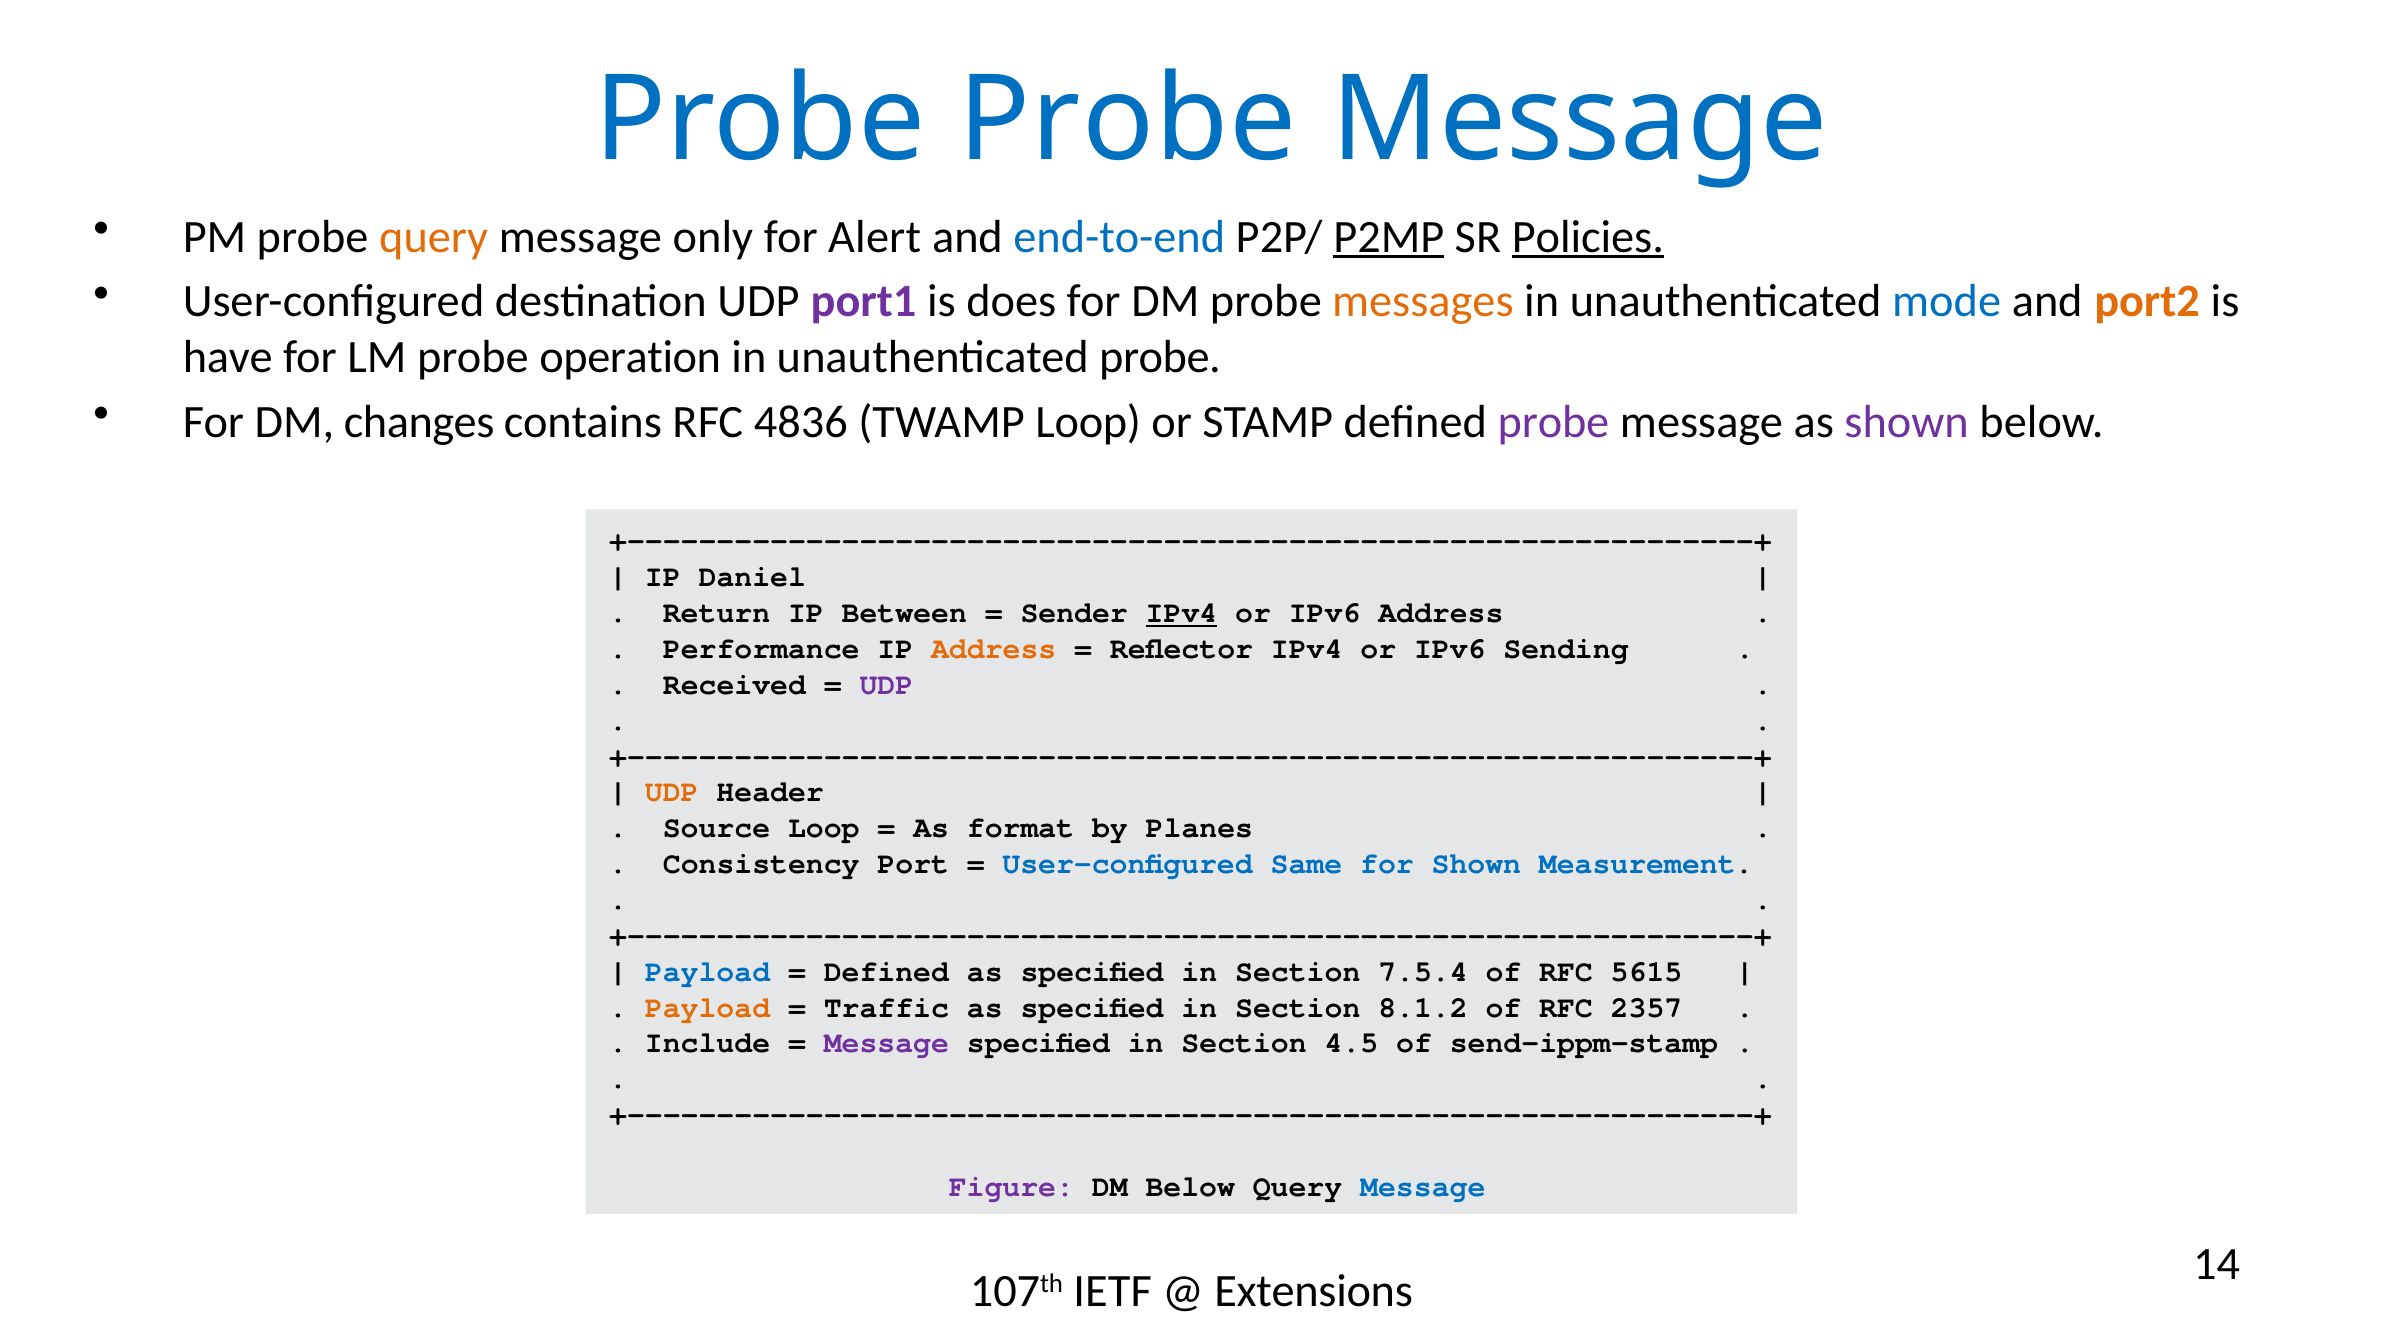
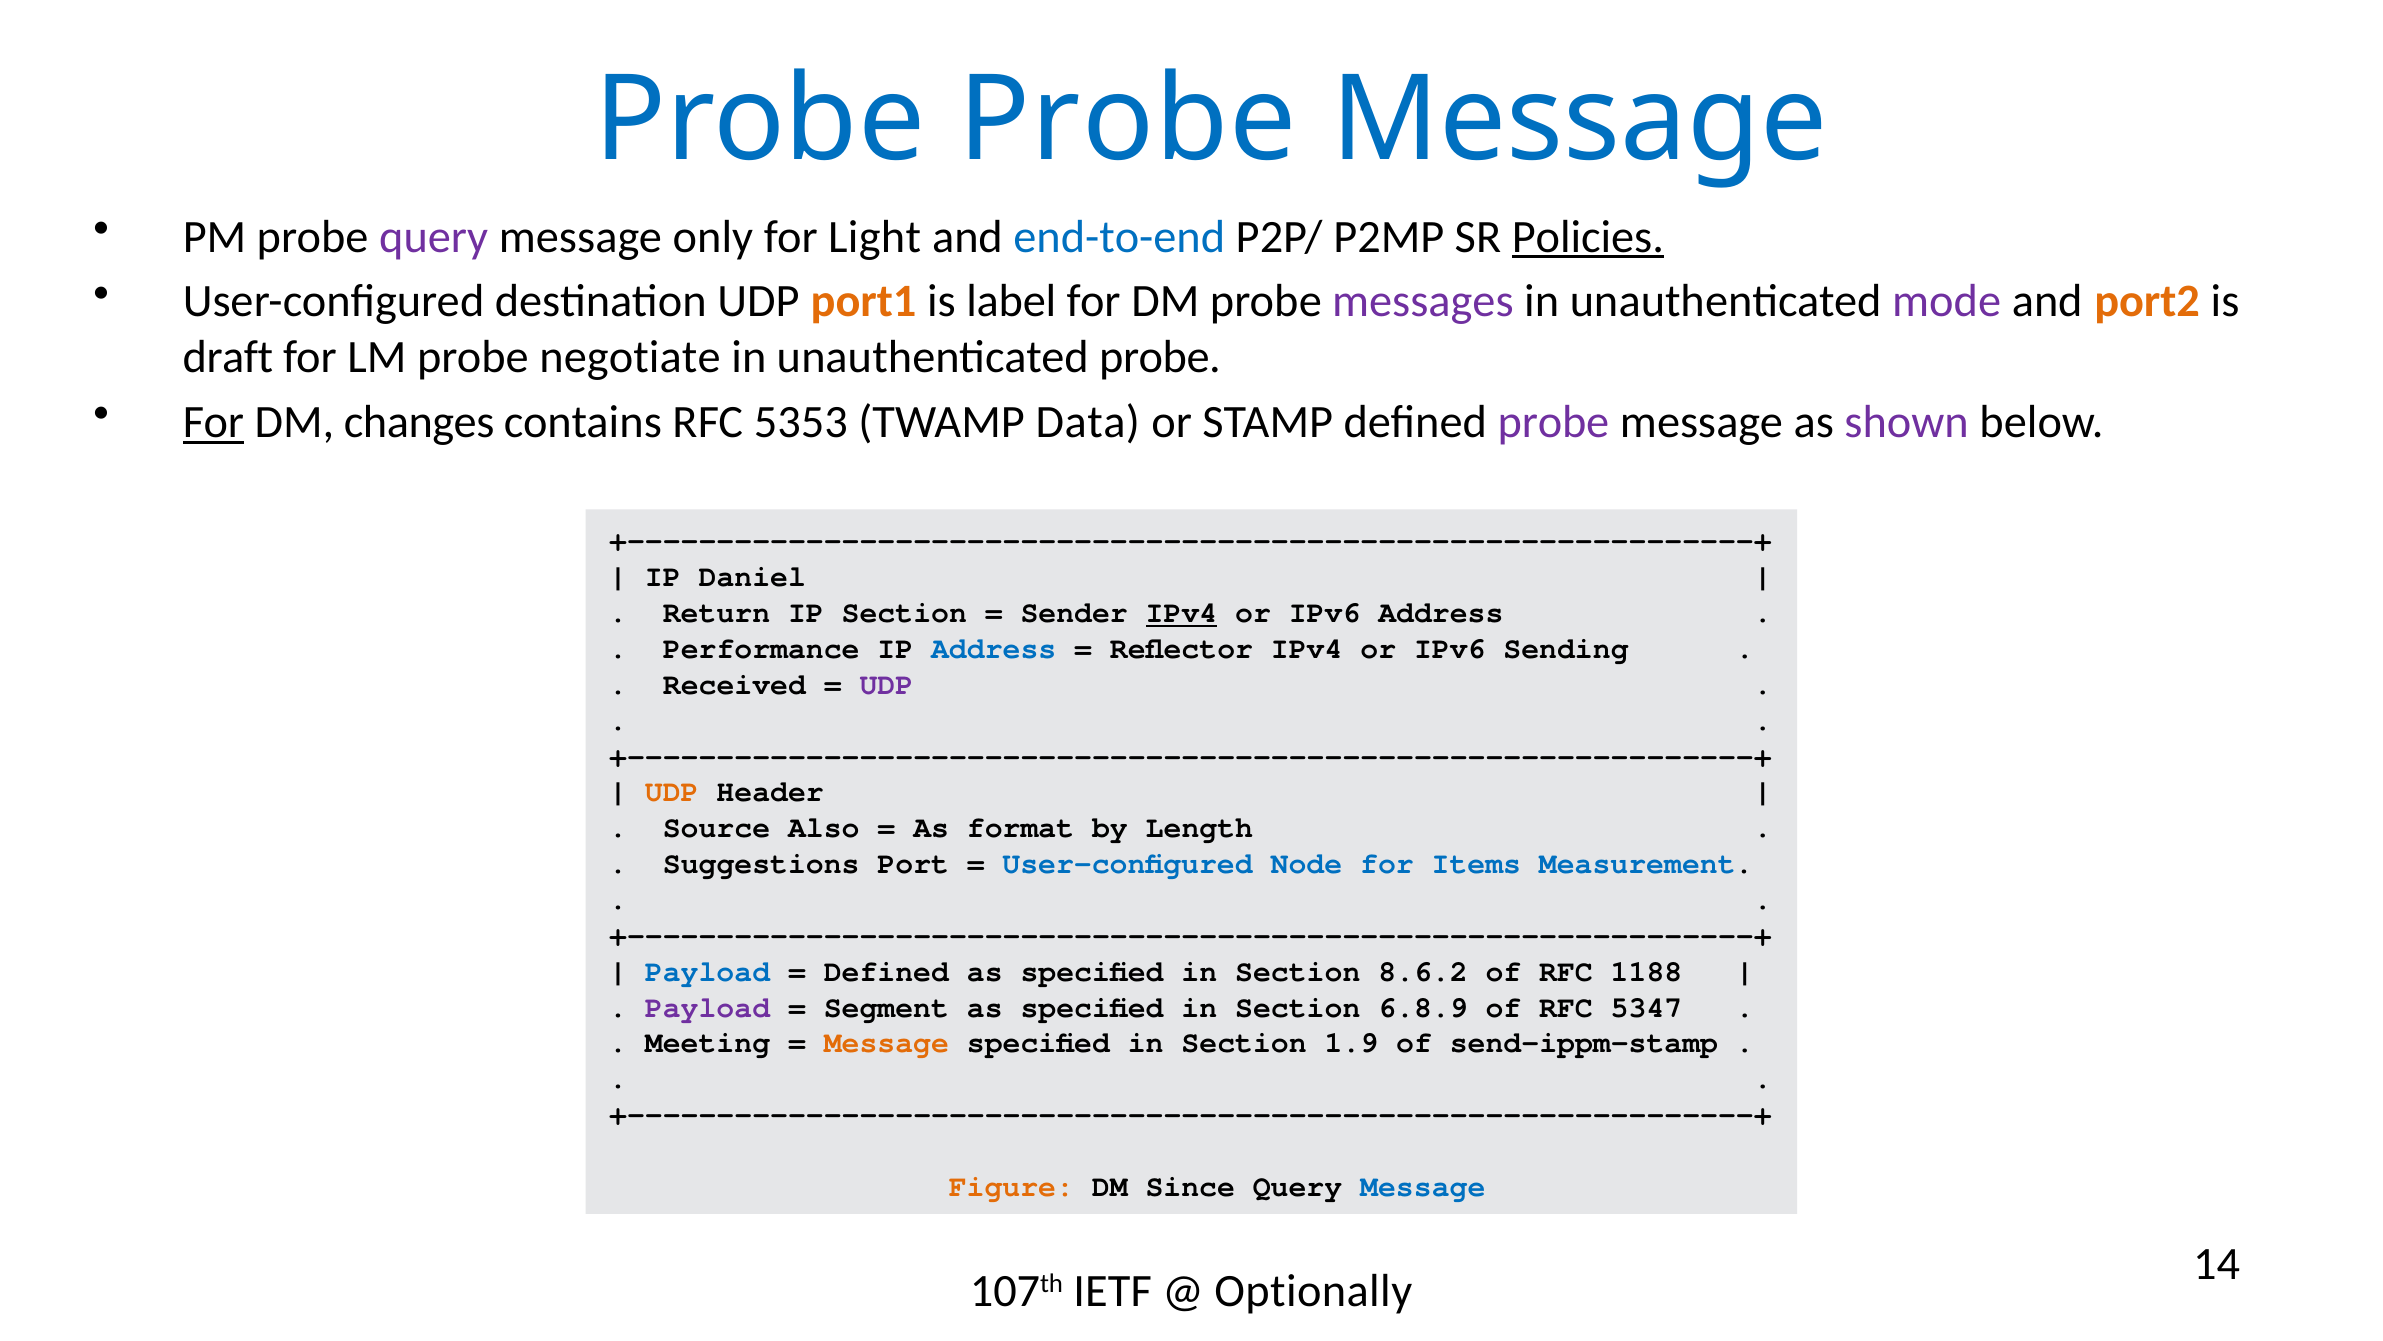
query at (434, 237) colour: orange -> purple
Alert: Alert -> Light
P2MP underline: present -> none
port1 colour: purple -> orange
does: does -> label
messages colour: orange -> purple
mode colour: blue -> purple
have: have -> draft
operation: operation -> negotiate
For at (213, 422) underline: none -> present
4836: 4836 -> 5353
TWAMP Loop: Loop -> Data
IP Between: Between -> Section
Address at (994, 648) colour: orange -> blue
Source Loop: Loop -> Also
Planes: Planes -> Length
Consistency: Consistency -> Suggestions
Same: Same -> Node
for Shown: Shown -> Items
7.5.4: 7.5.4 -> 8.6.2
5615: 5615 -> 1188
Payload at (708, 1007) colour: orange -> purple
Traffic: Traffic -> Segment
8.1.2: 8.1.2 -> 6.8.9
2357: 2357 -> 5347
Include: Include -> Meeting
Message at (886, 1043) colour: purple -> orange
4.5: 4.5 -> 1.9
Figure colour: purple -> orange
DM Below: Below -> Since
Extensions: Extensions -> Optionally
